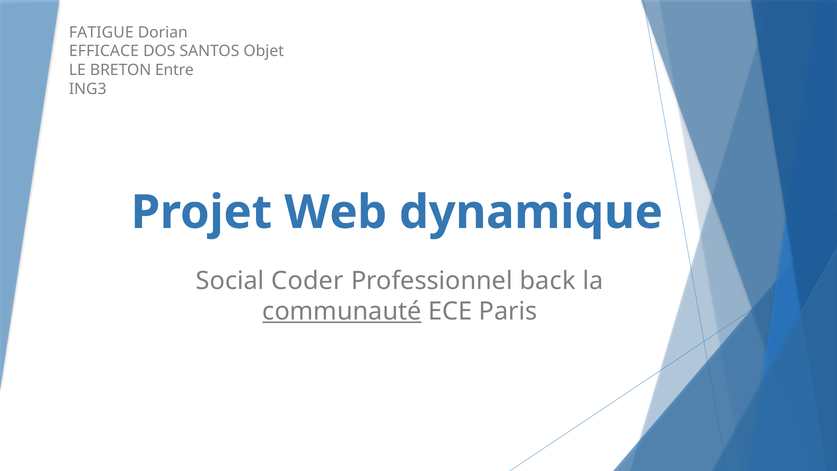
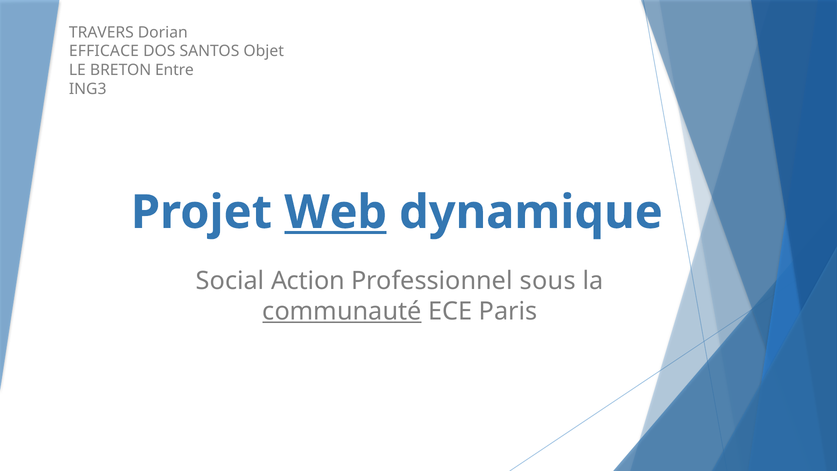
FATIGUE: FATIGUE -> TRAVERS
Web underline: none -> present
Coder: Coder -> Action
back: back -> sous
